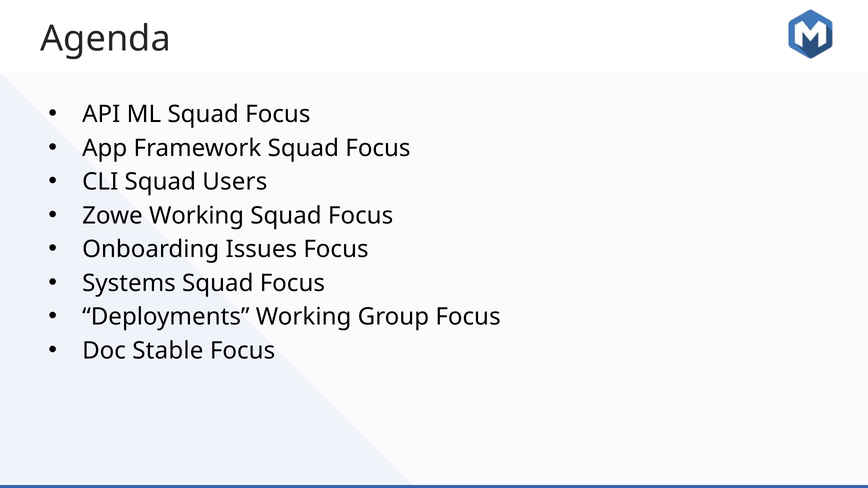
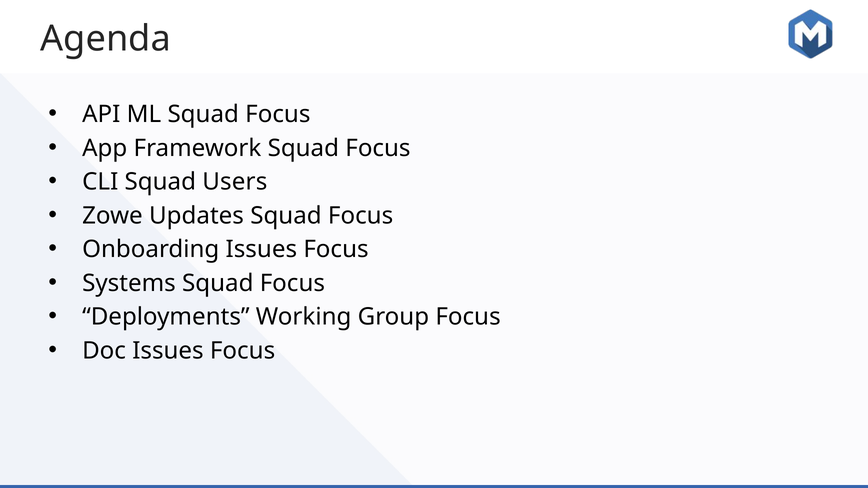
Zowe Working: Working -> Updates
Doc Stable: Stable -> Issues
